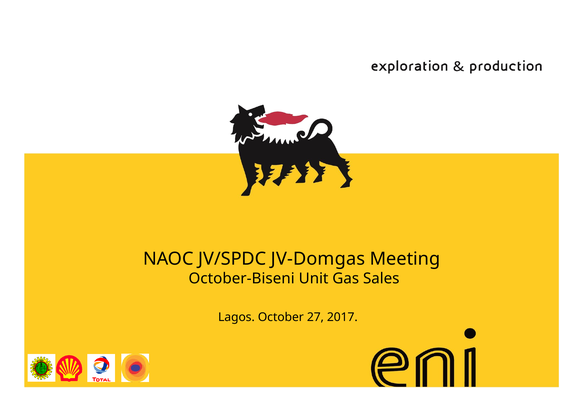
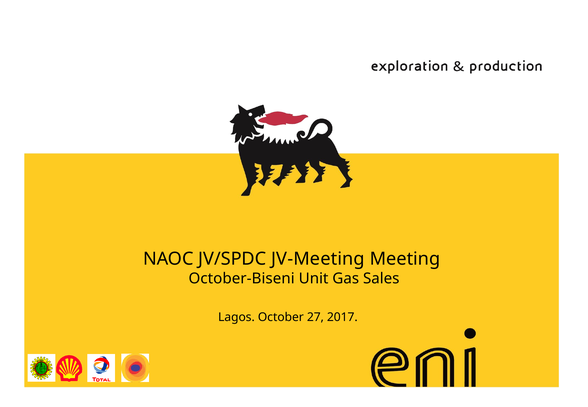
JV-Domgas: JV-Domgas -> JV-Meeting
